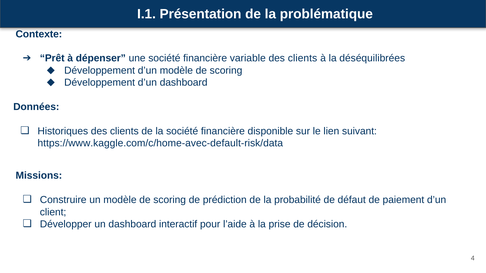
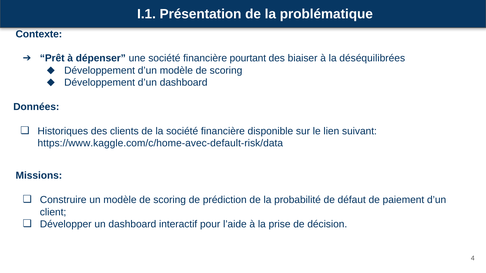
variable: variable -> pourtant
clients at (303, 58): clients -> biaiser
